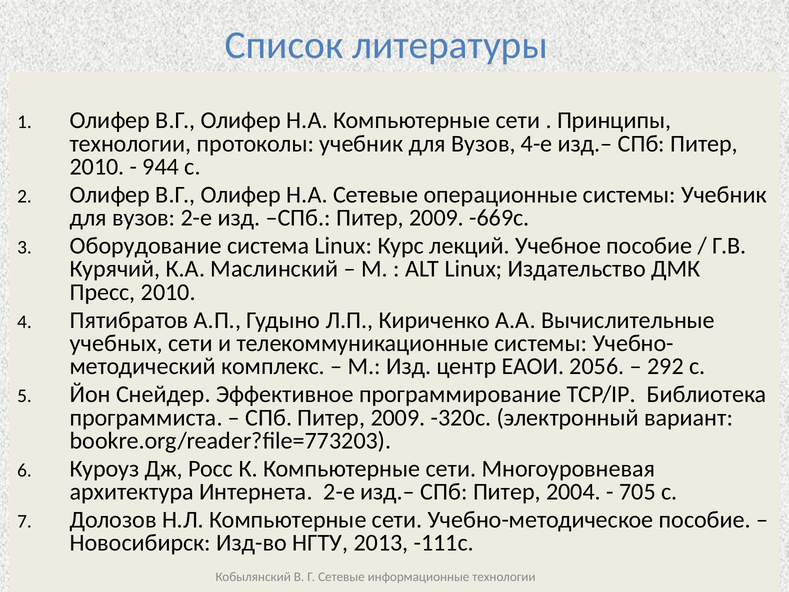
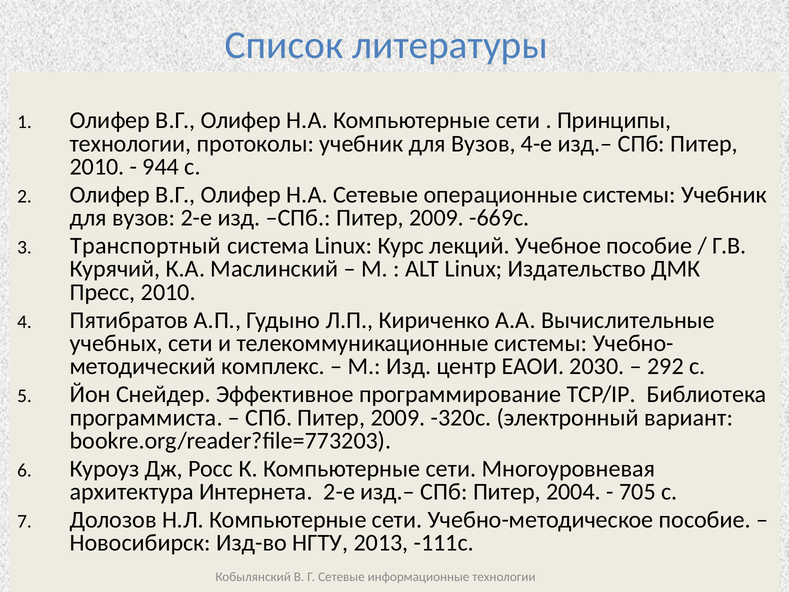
Оборудование: Оборудование -> Транспортный
2056: 2056 -> 2030
